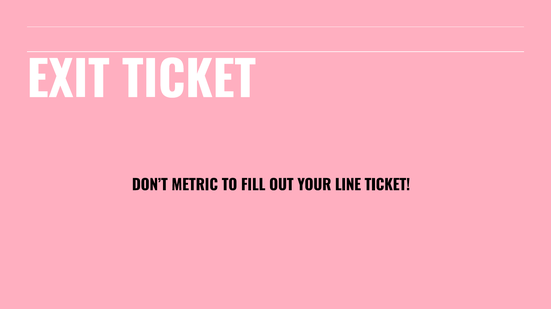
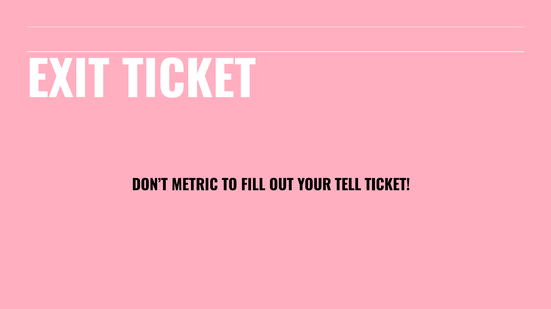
LINE: LINE -> TELL
